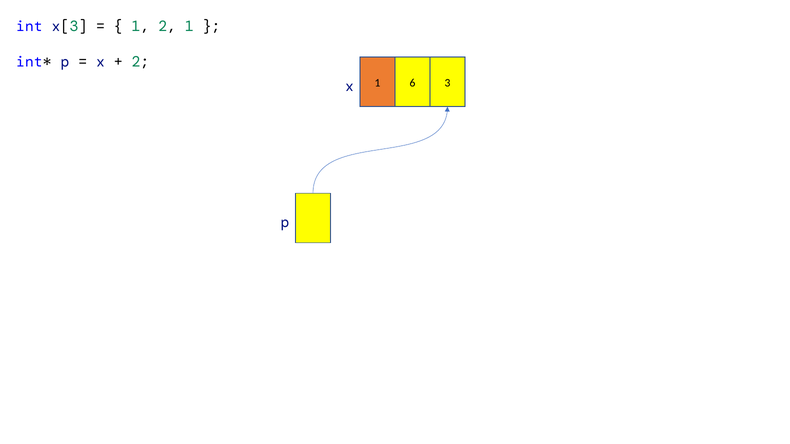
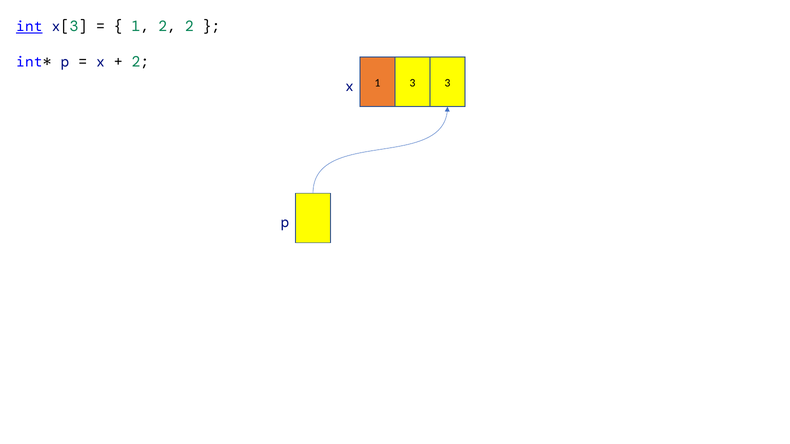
int underline: none -> present
1 2 1: 1 -> 2
1 6: 6 -> 3
